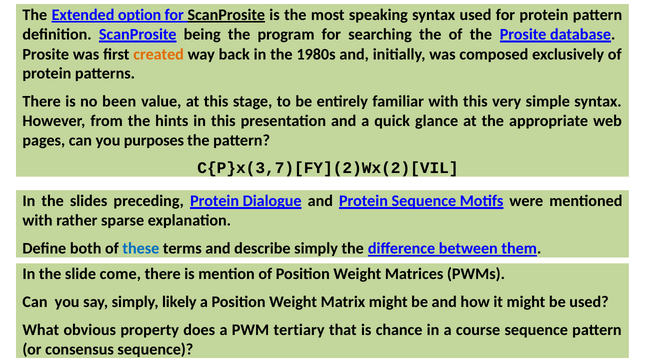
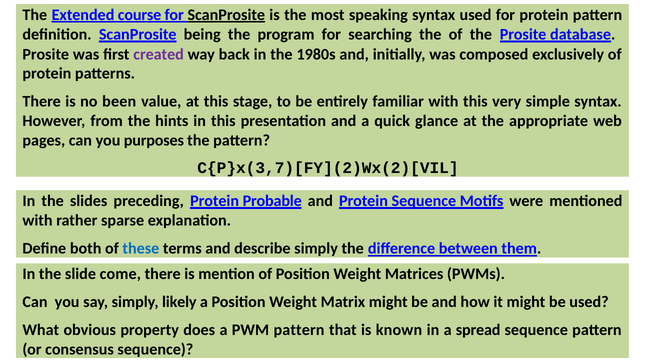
option: option -> course
created colour: orange -> purple
Dialogue: Dialogue -> Probable
PWM tertiary: tertiary -> pattern
chance: chance -> known
course: course -> spread
